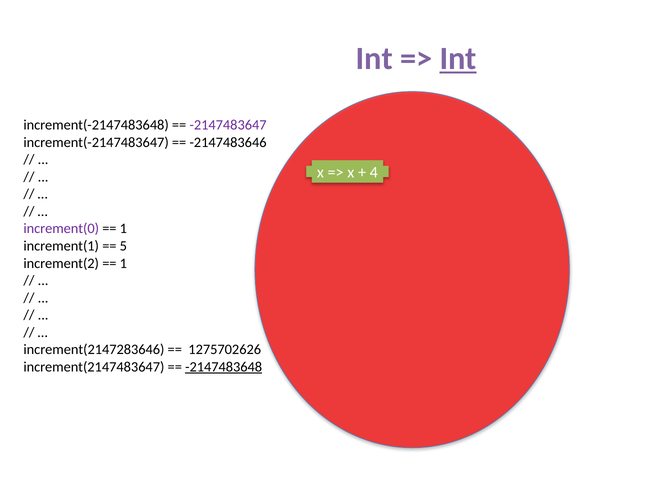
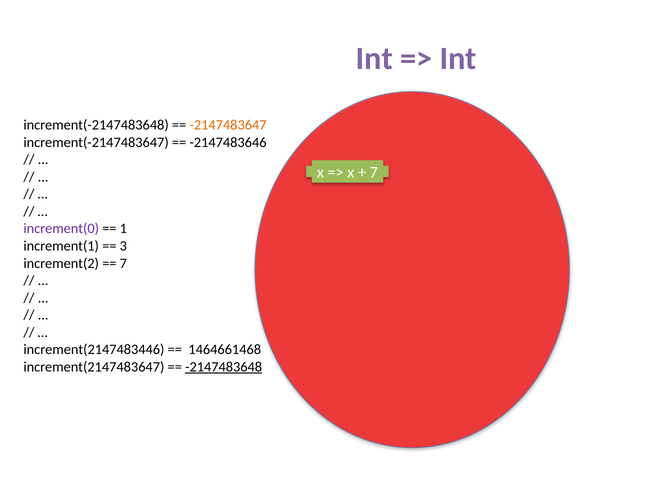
Int at (458, 58) underline: present -> none
-2147483647 colour: purple -> orange
4 at (374, 173): 4 -> 7
5: 5 -> 3
1 at (123, 263): 1 -> 7
increment(2147283646: increment(2147283646 -> increment(2147483446
1275702626: 1275702626 -> 1464661468
